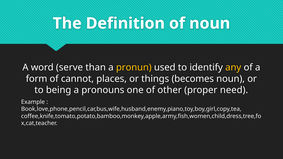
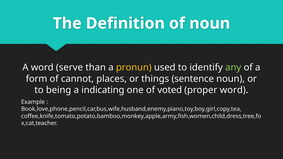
any colour: yellow -> light green
becomes: becomes -> sentence
pronouns: pronouns -> indicating
other: other -> voted
proper need: need -> word
